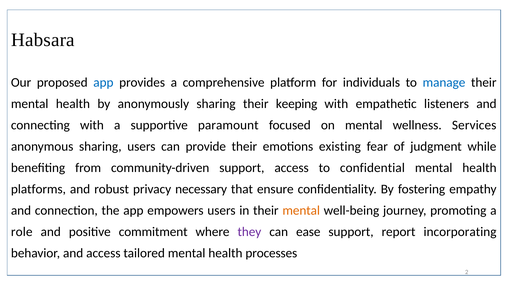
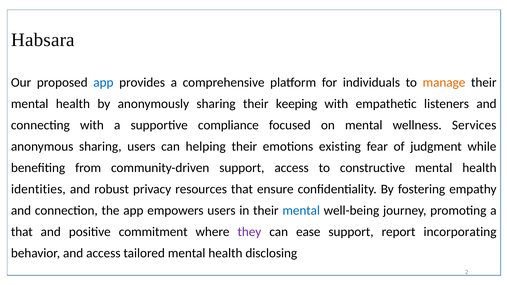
manage colour: blue -> orange
paramount: paramount -> compliance
provide: provide -> helping
confidential: confidential -> constructive
platforms: platforms -> identities
necessary: necessary -> resources
mental at (301, 211) colour: orange -> blue
role at (22, 232): role -> that
processes: processes -> disclosing
